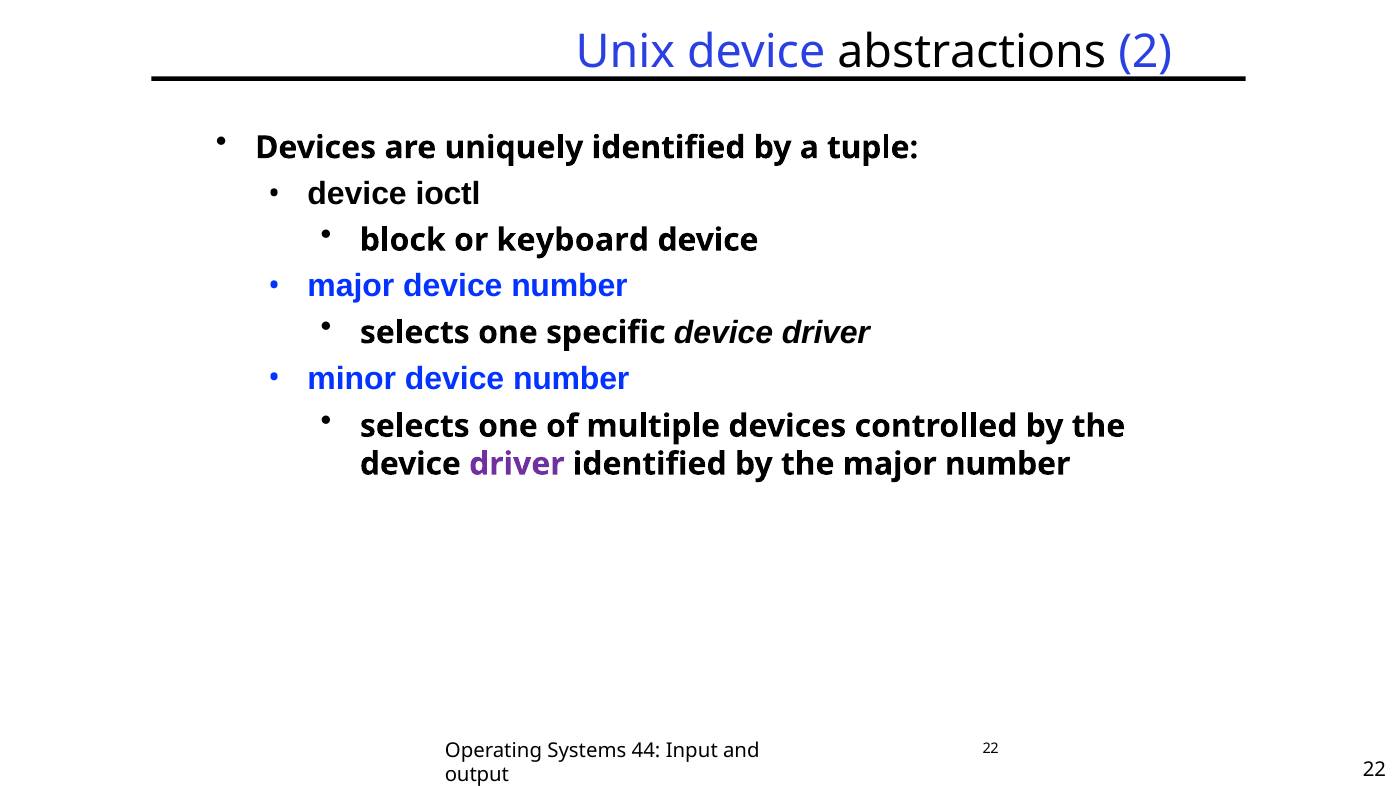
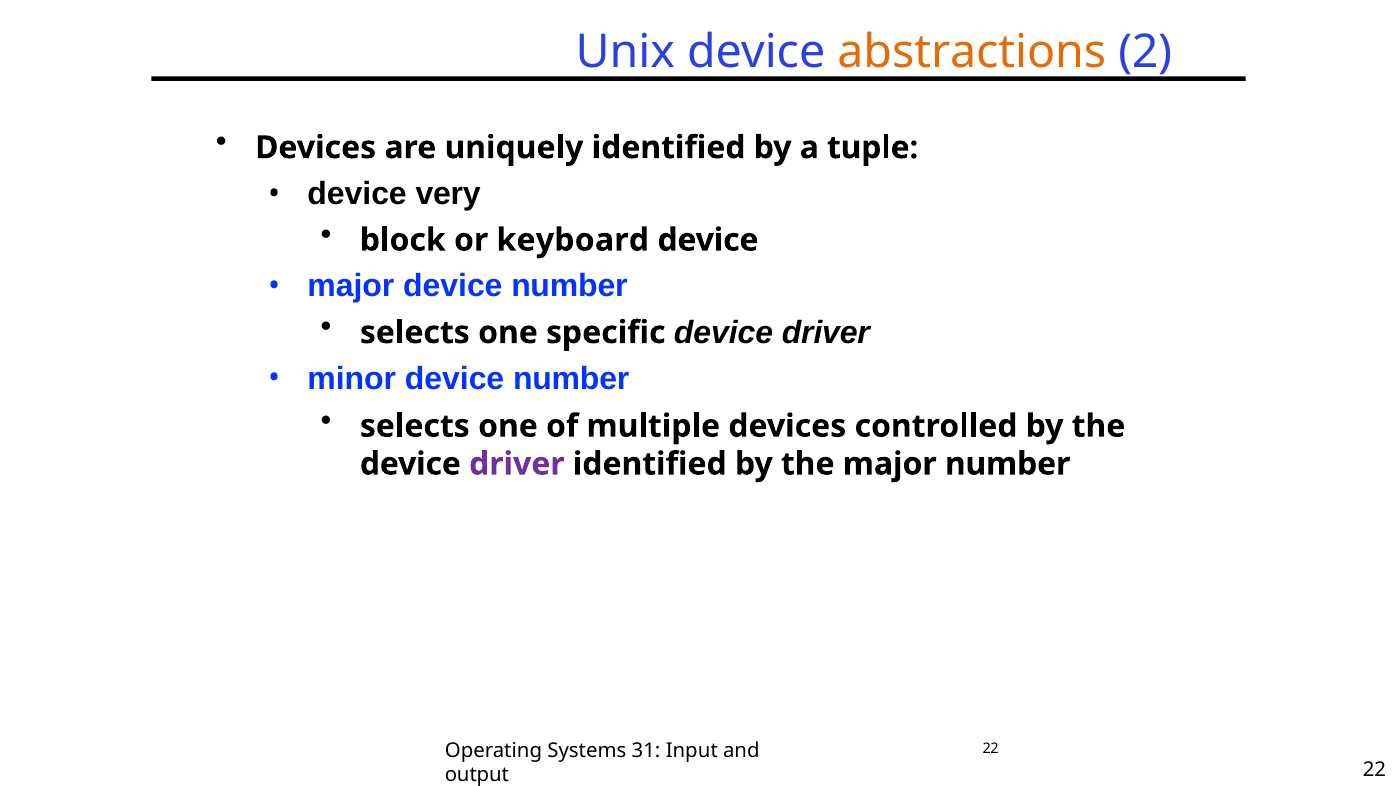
abstractions colour: black -> orange
ioctl: ioctl -> very
44: 44 -> 31
